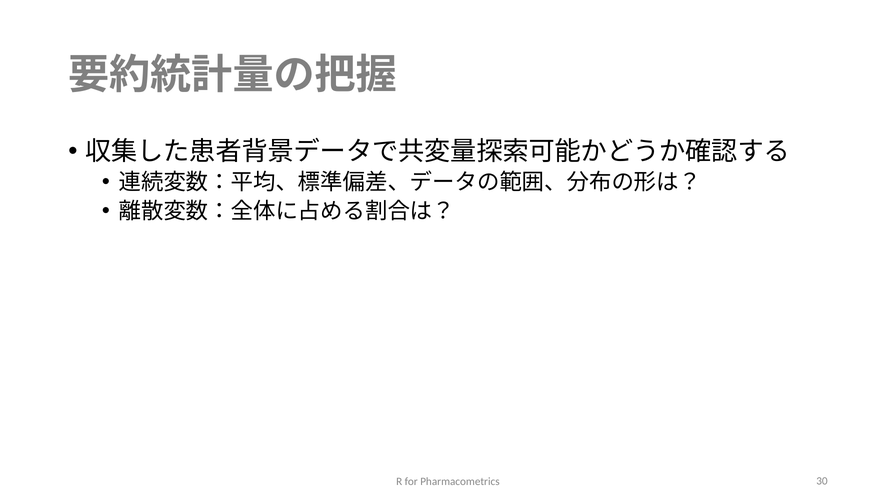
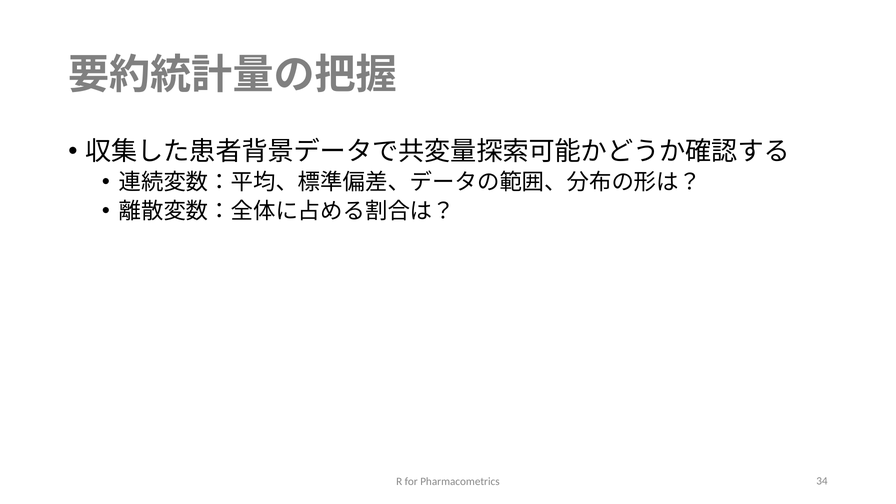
30: 30 -> 34
